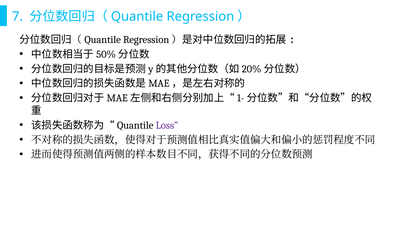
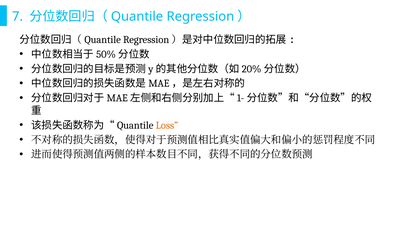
Loss colour: purple -> orange
